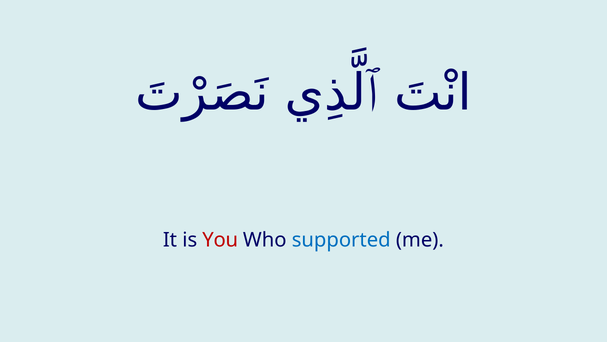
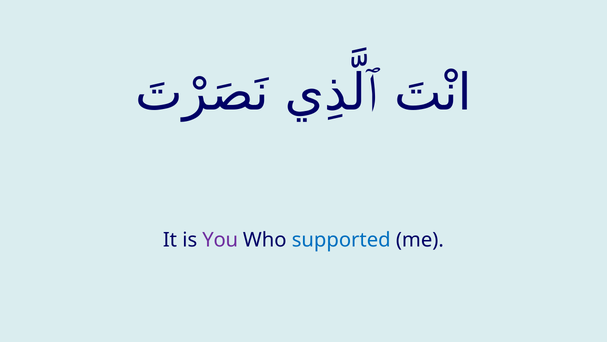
You colour: red -> purple
